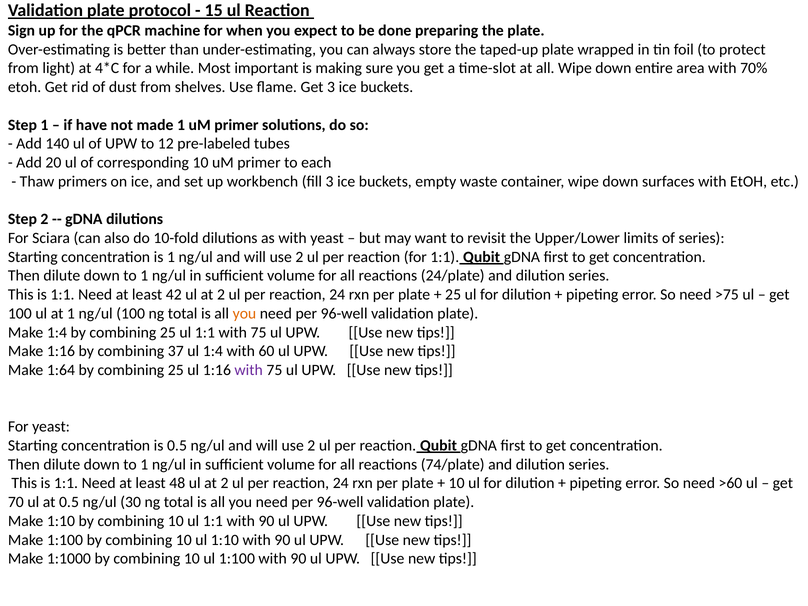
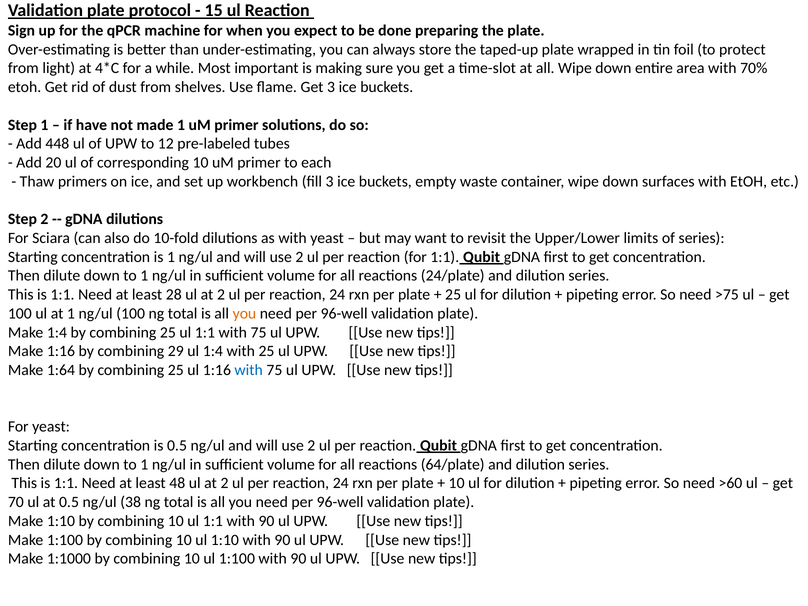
140: 140 -> 448
42: 42 -> 28
37: 37 -> 29
with 60: 60 -> 25
with at (249, 370) colour: purple -> blue
74/plate: 74/plate -> 64/plate
30: 30 -> 38
